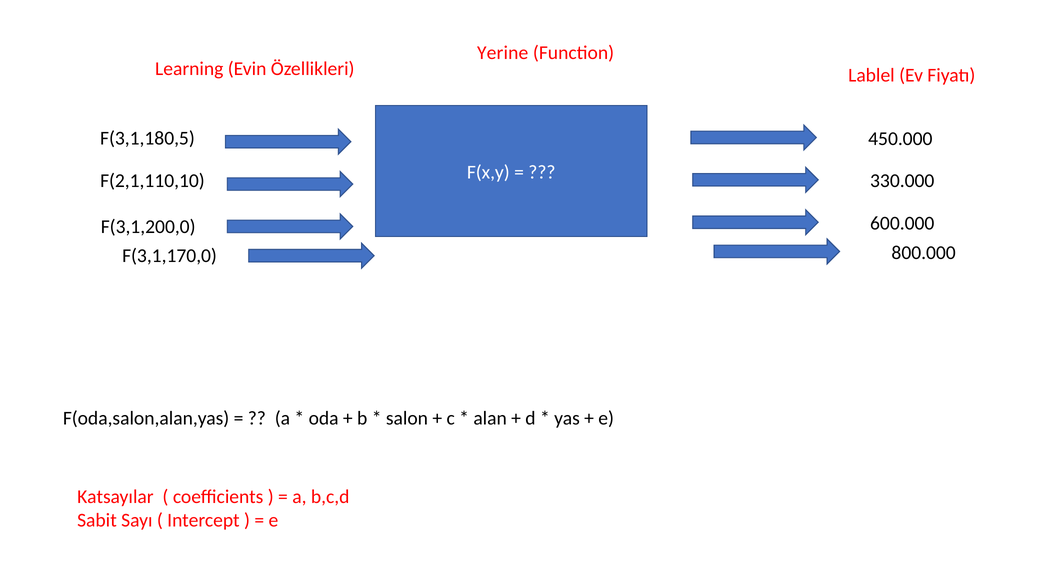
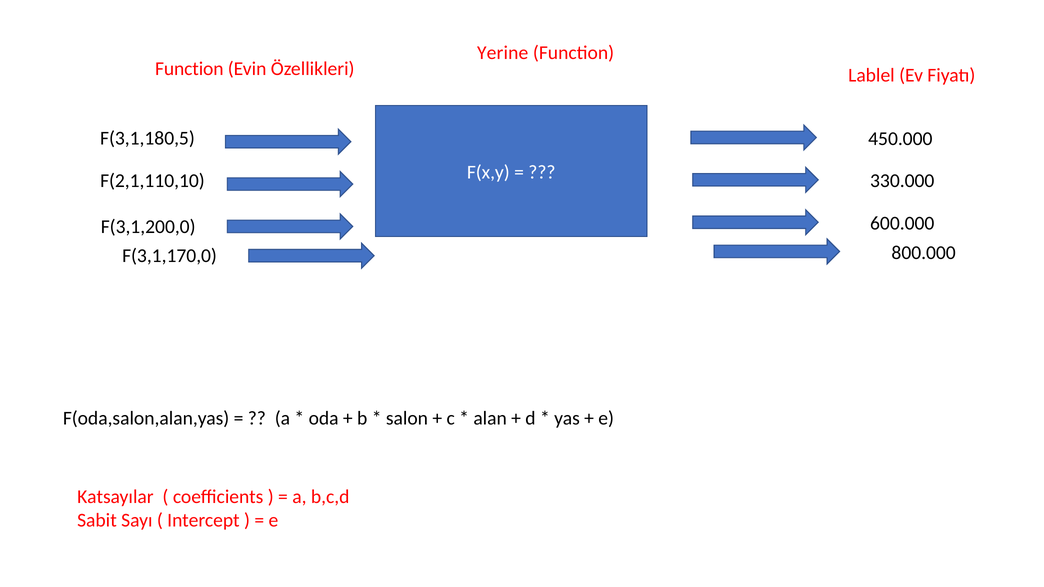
Learning at (189, 69): Learning -> Function
